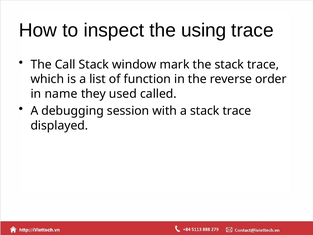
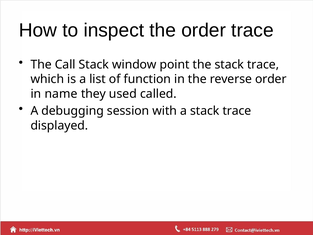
the using: using -> order
mark: mark -> point
